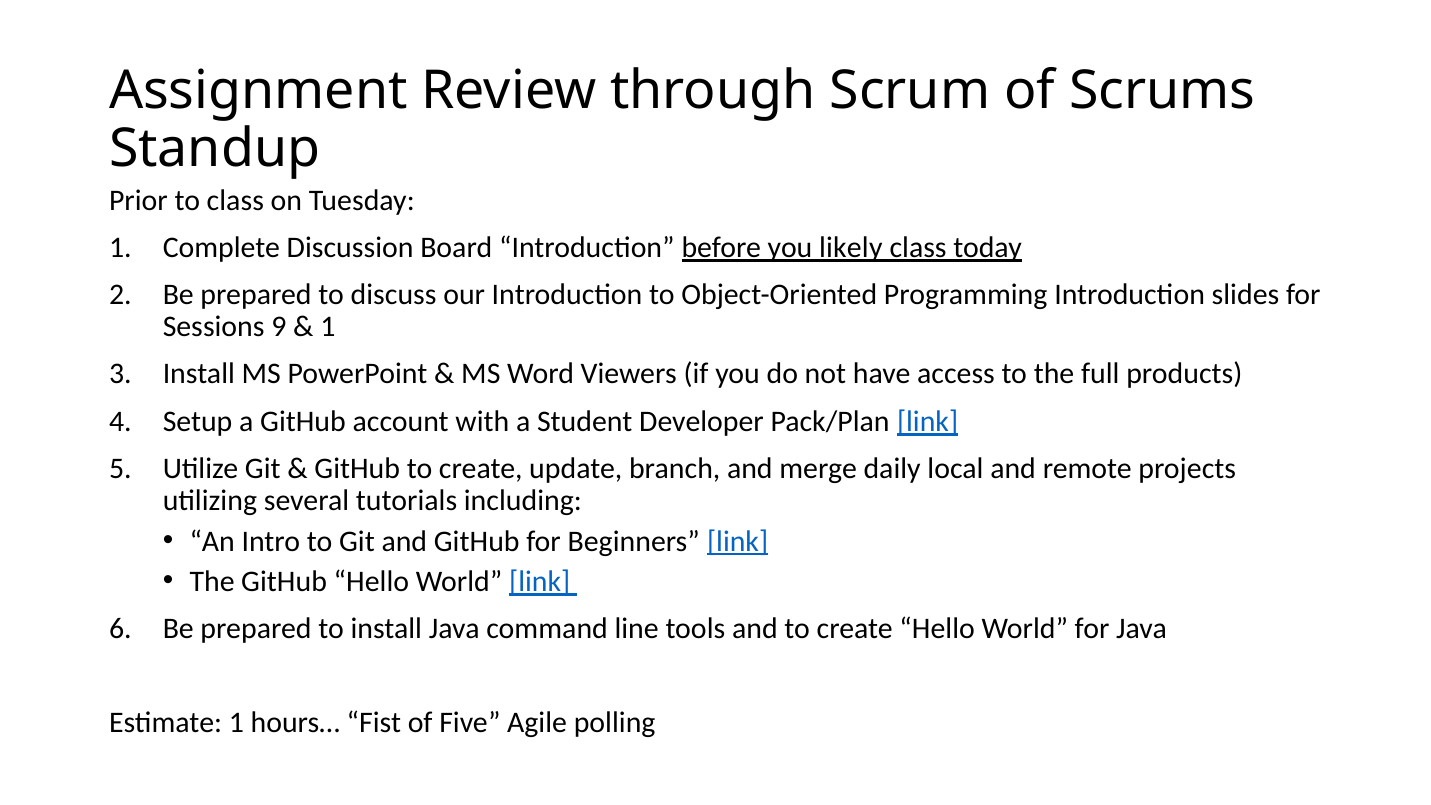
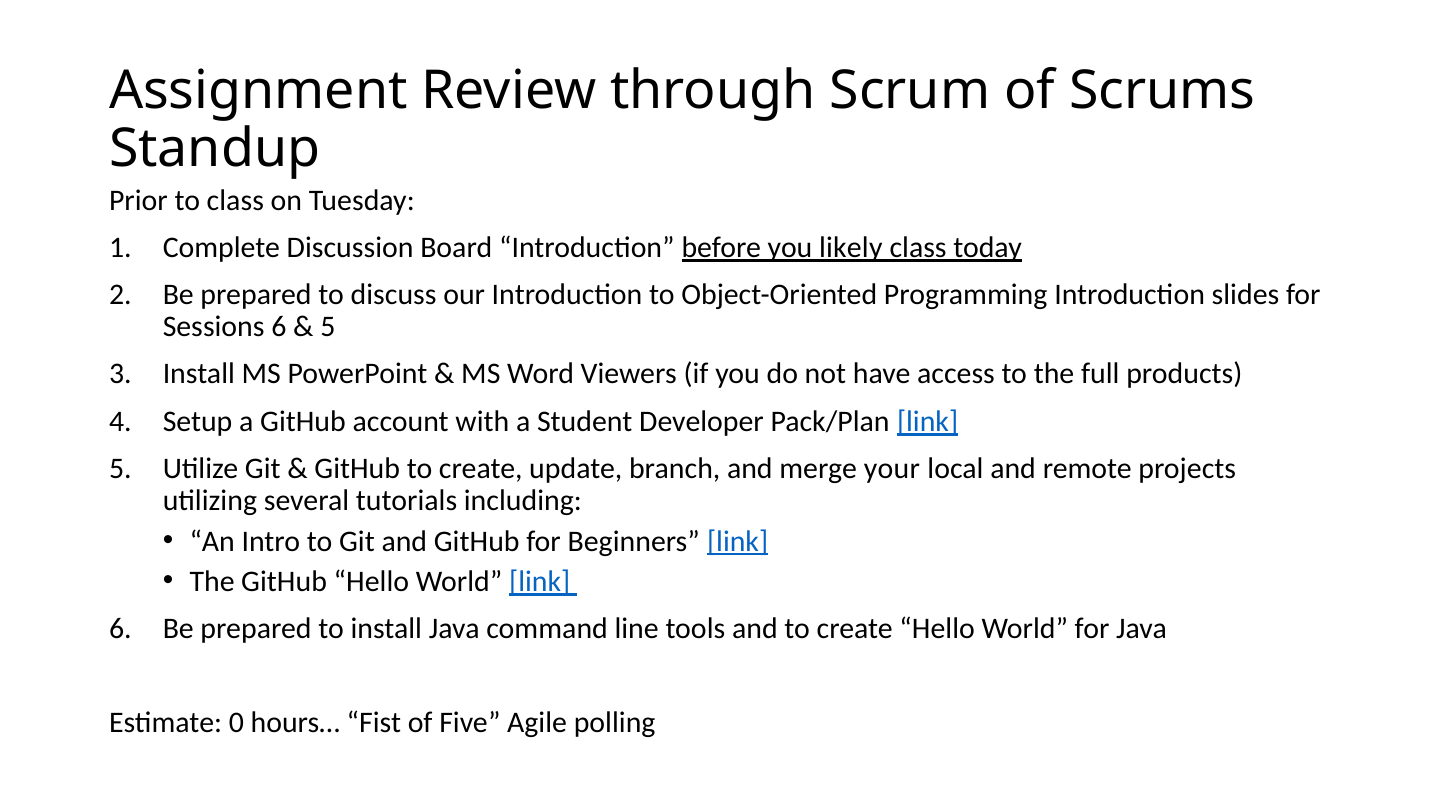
Sessions 9: 9 -> 6
1 at (328, 327): 1 -> 5
daily: daily -> your
Estimate 1: 1 -> 0
